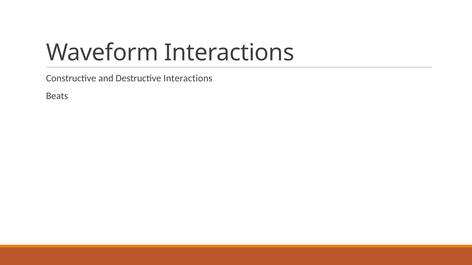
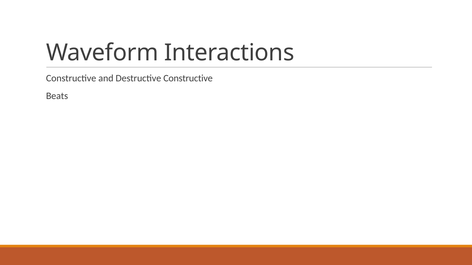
Destructive Interactions: Interactions -> Constructive
